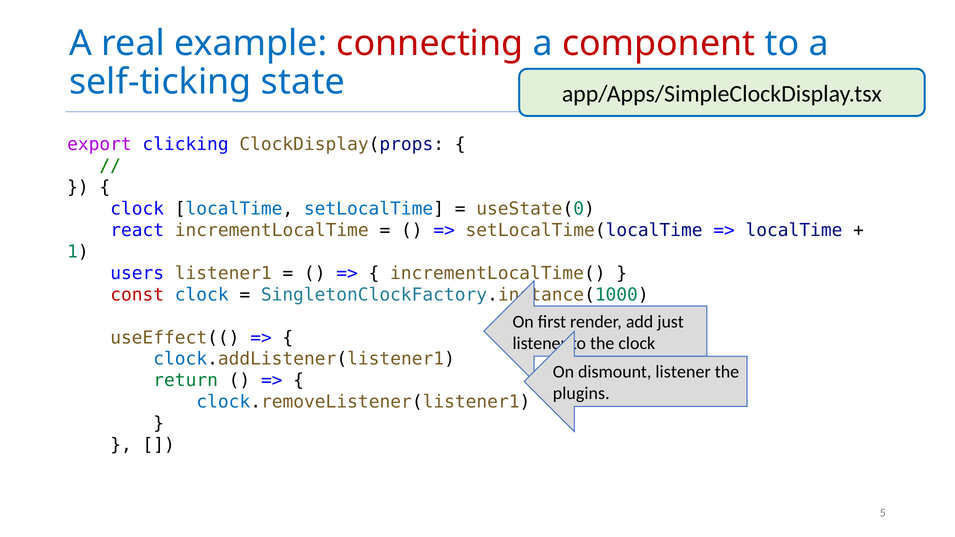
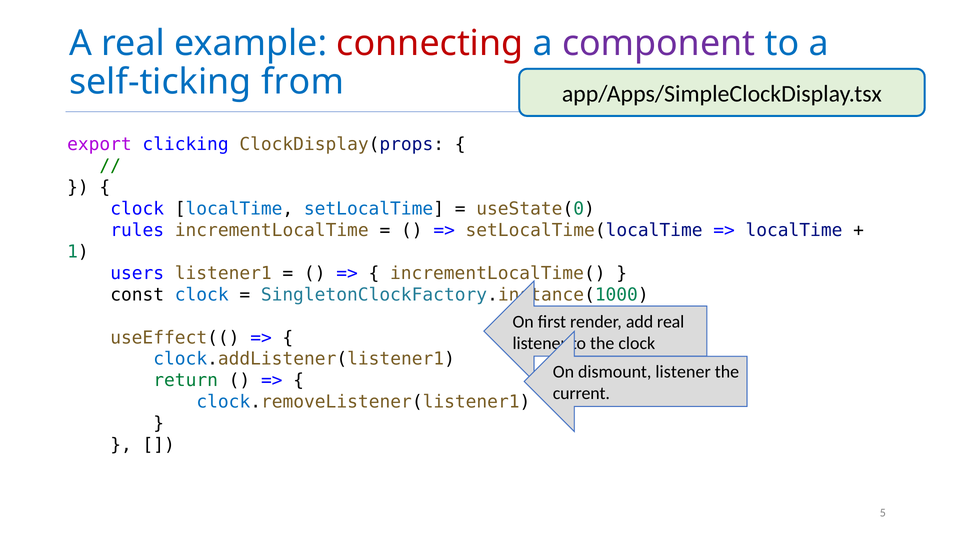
component colour: red -> purple
state: state -> from
react: react -> rules
const colour: red -> black
add just: just -> real
plugins: plugins -> current
